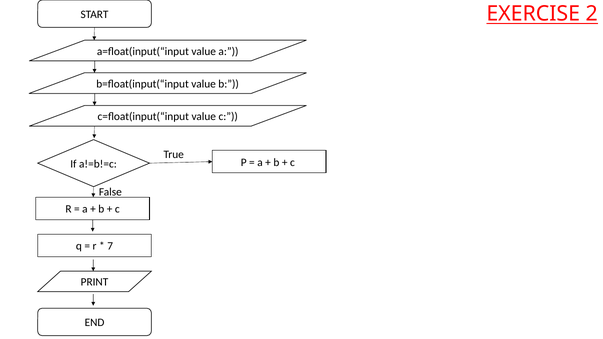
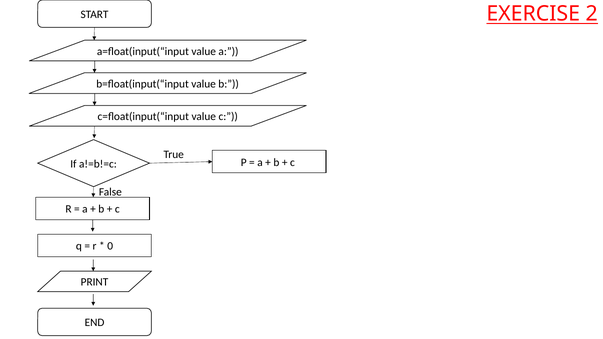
7: 7 -> 0
